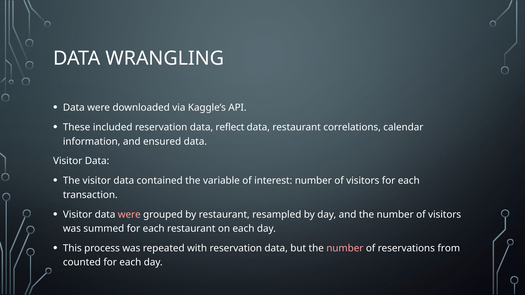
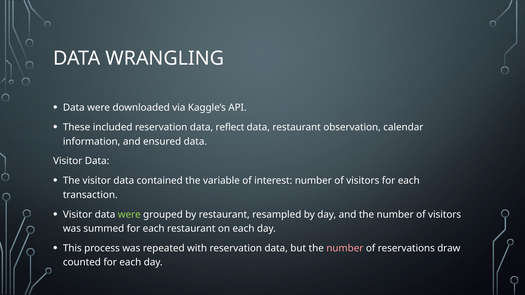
correlations: correlations -> observation
were at (129, 215) colour: pink -> light green
from: from -> draw
